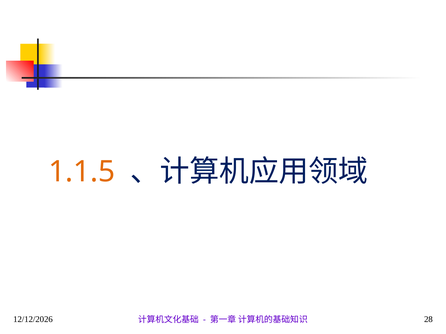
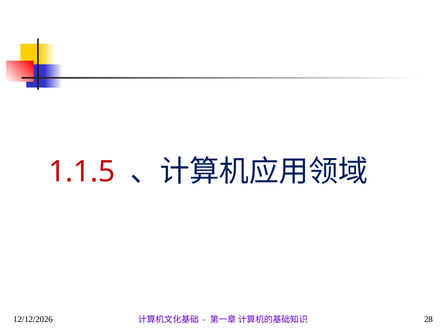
1.1.5 colour: orange -> red
